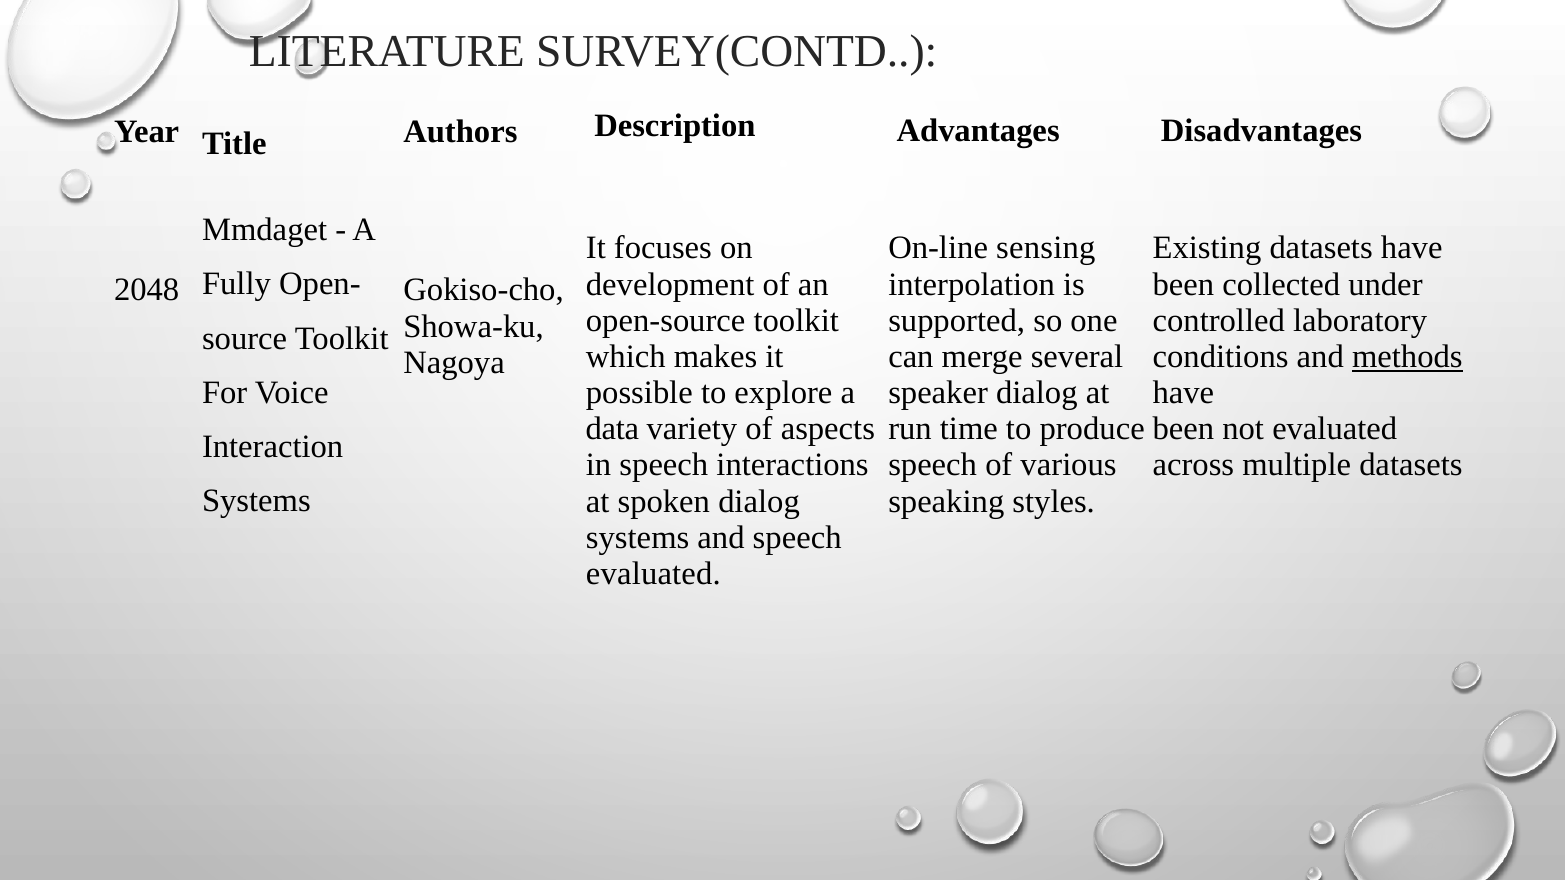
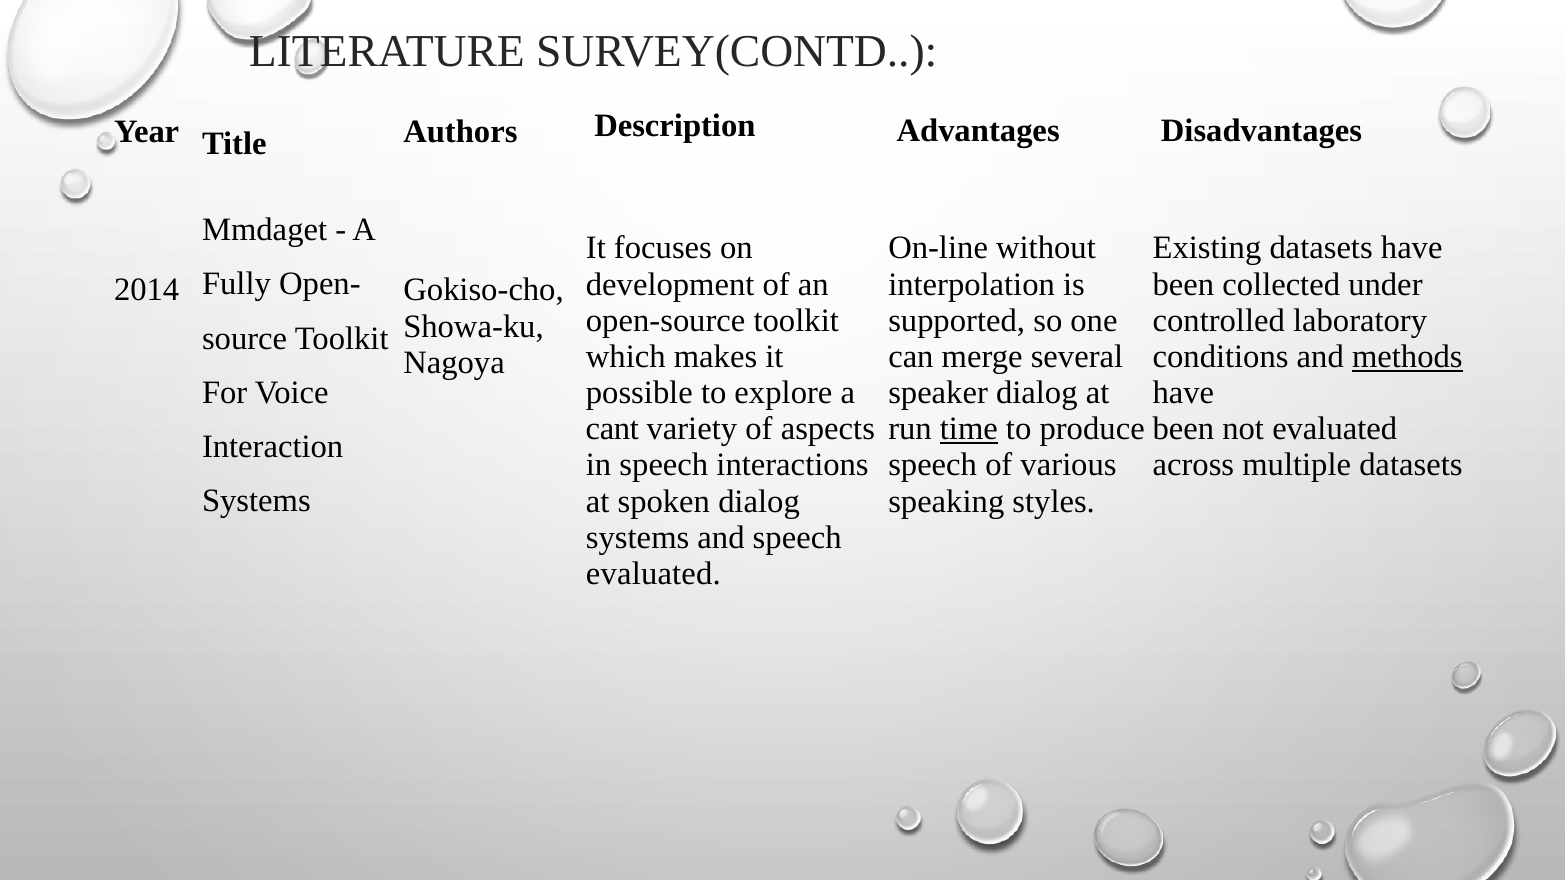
sensing: sensing -> without
2048: 2048 -> 2014
data: data -> cant
time underline: none -> present
